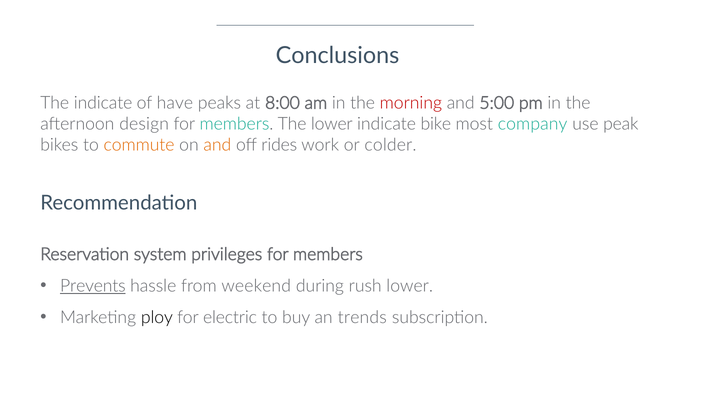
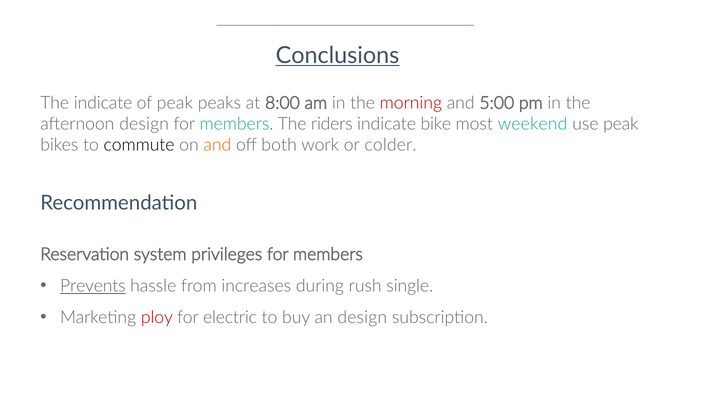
Conclusions underline: none -> present
of have: have -> peak
The lower: lower -> riders
company: company -> weekend
commute colour: orange -> black
rides: rides -> both
weekend: weekend -> increases
rush lower: lower -> single
ploy colour: black -> red
an trends: trends -> design
